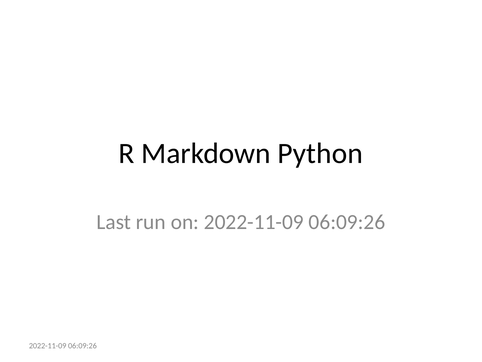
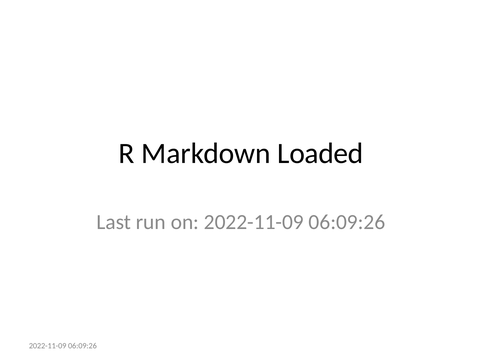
Python: Python -> Loaded
